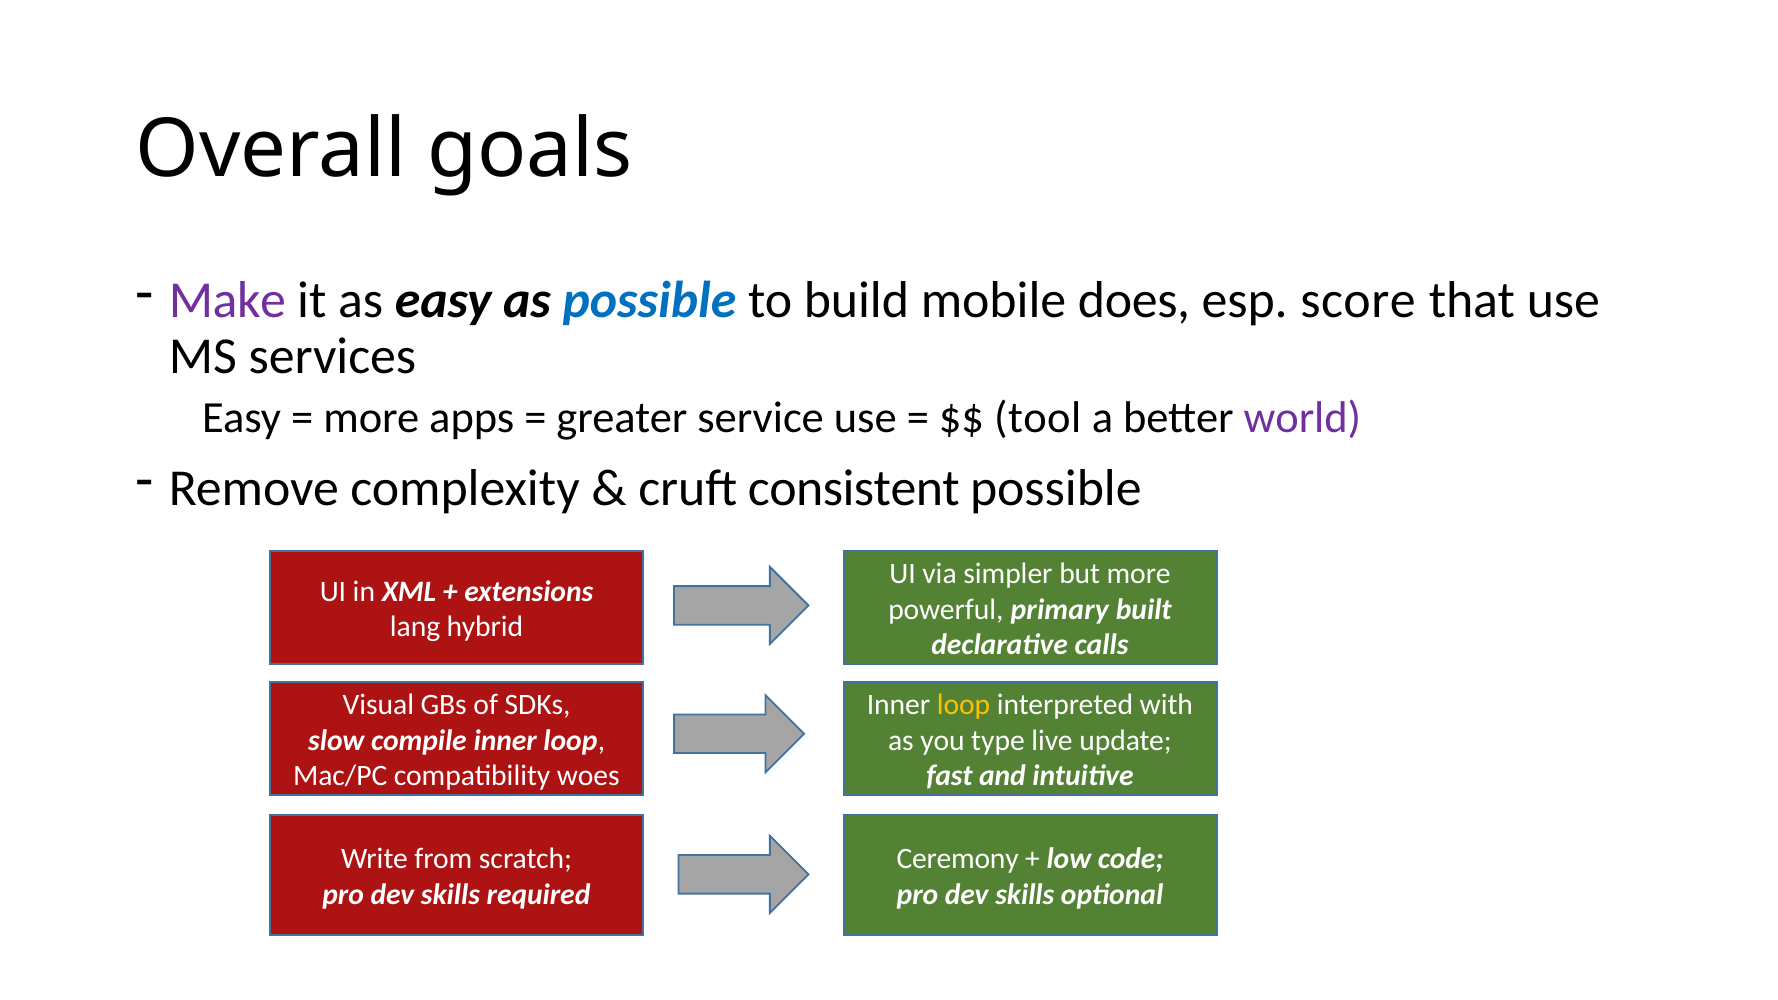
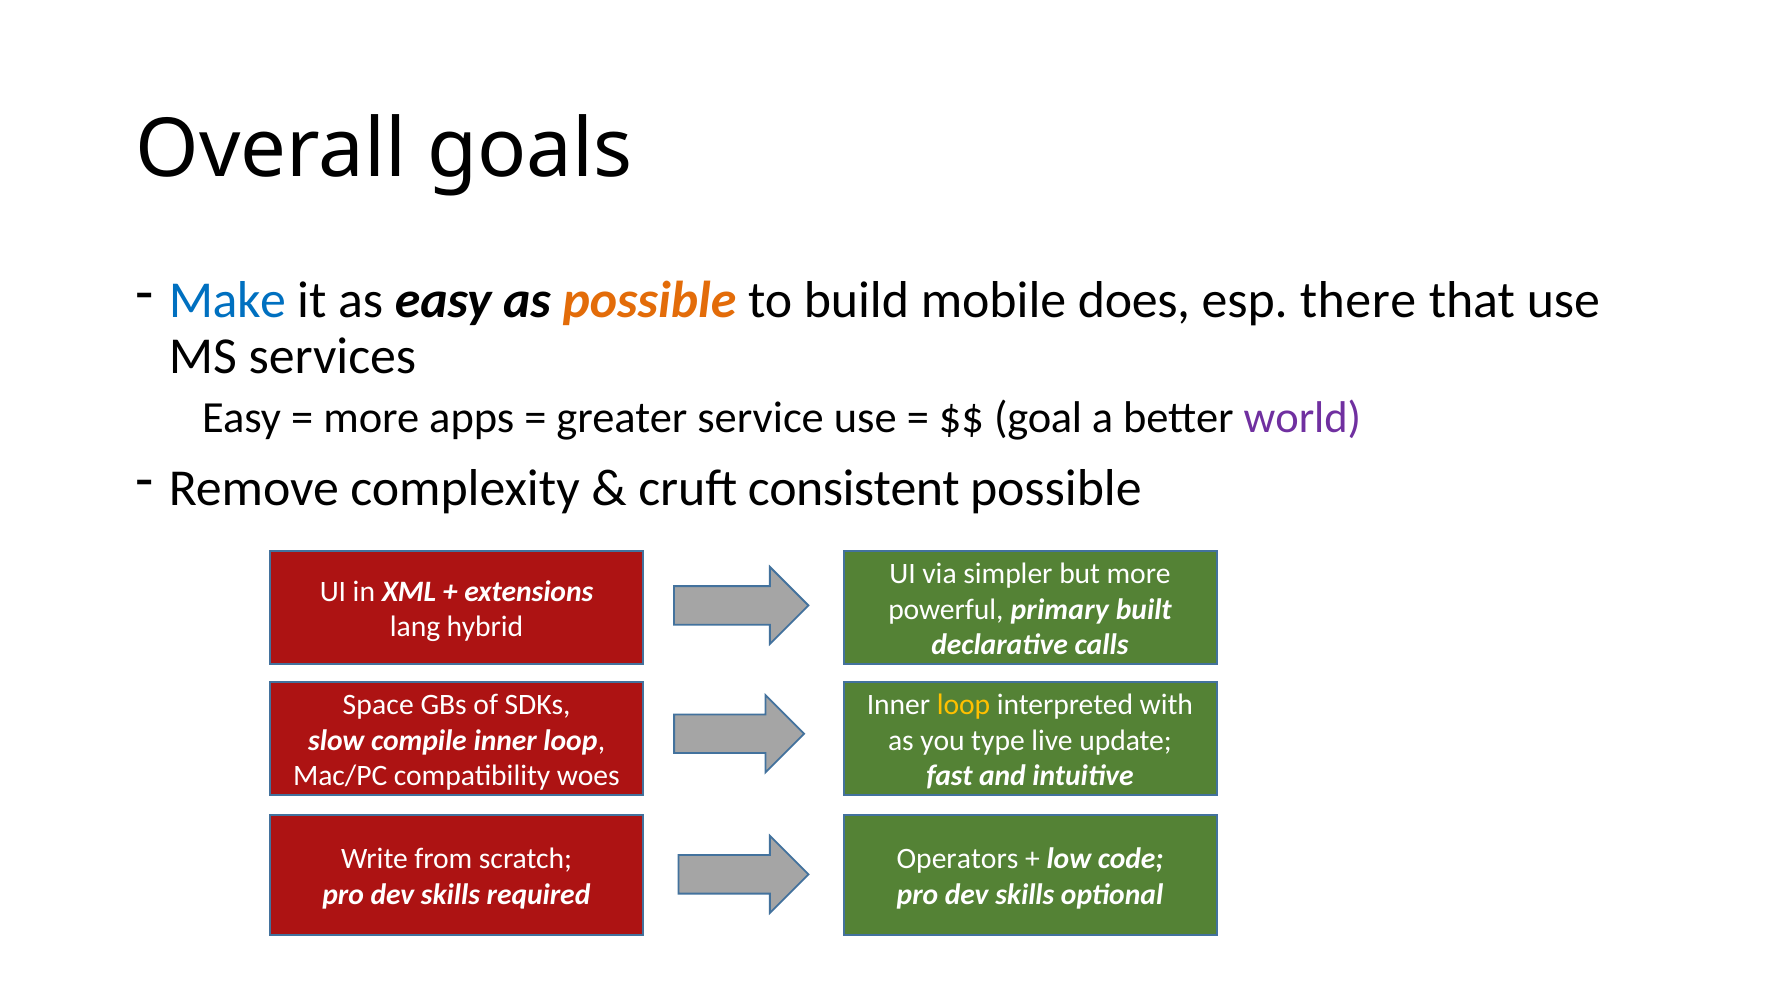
Make colour: purple -> blue
possible at (649, 301) colour: blue -> orange
score: score -> there
tool: tool -> goal
Visual: Visual -> Space
Ceremony: Ceremony -> Operators
